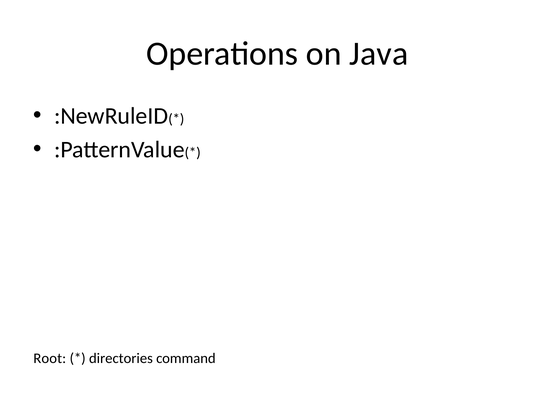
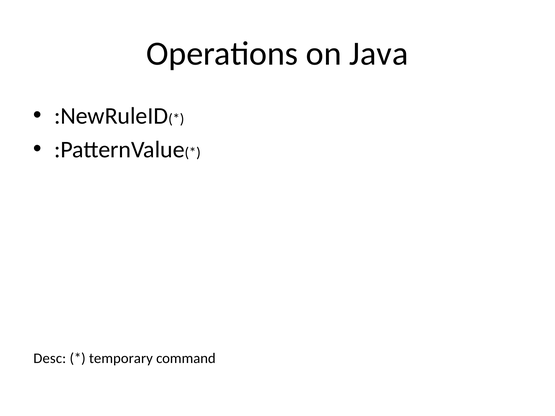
Root: Root -> Desc
directories: directories -> temporary
